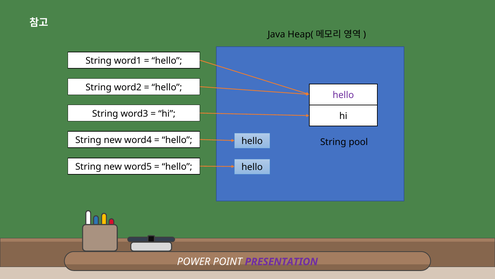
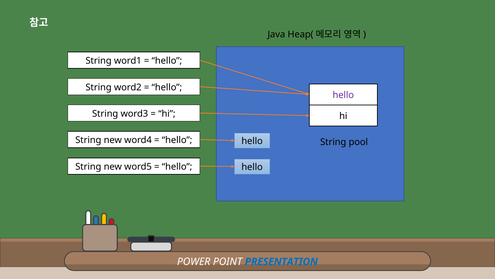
PRESENTATION colour: purple -> blue
